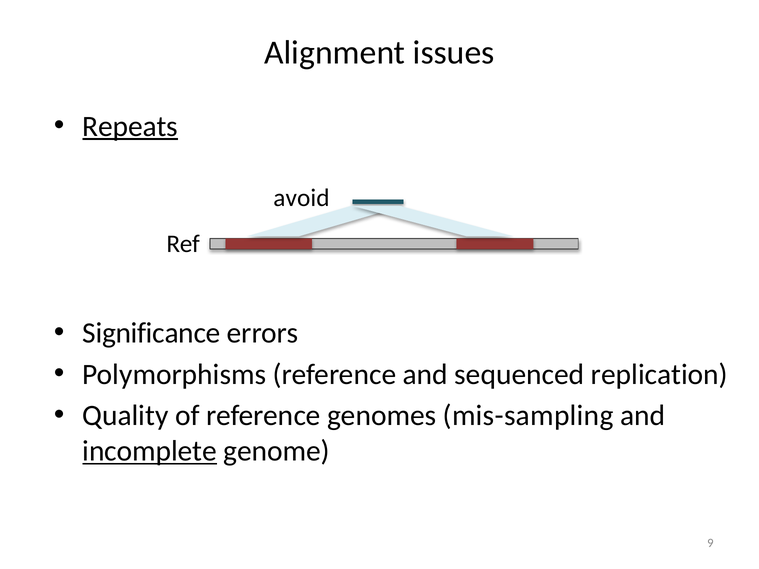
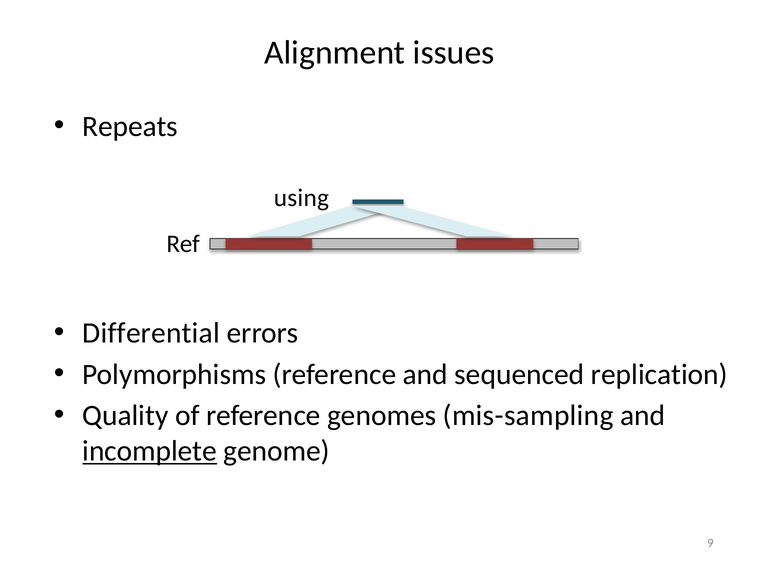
Repeats underline: present -> none
avoid: avoid -> using
Significance: Significance -> Differential
